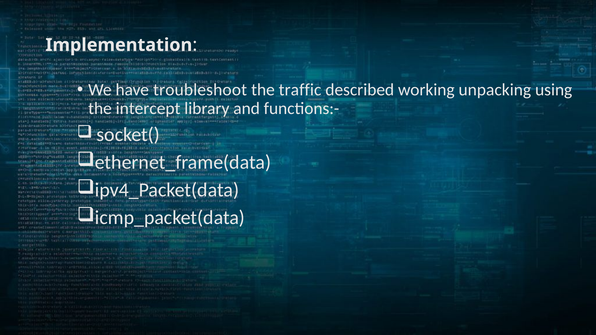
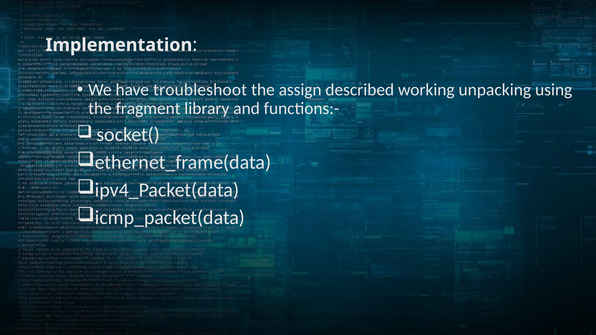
traffic: traffic -> assign
intercept: intercept -> fragment
